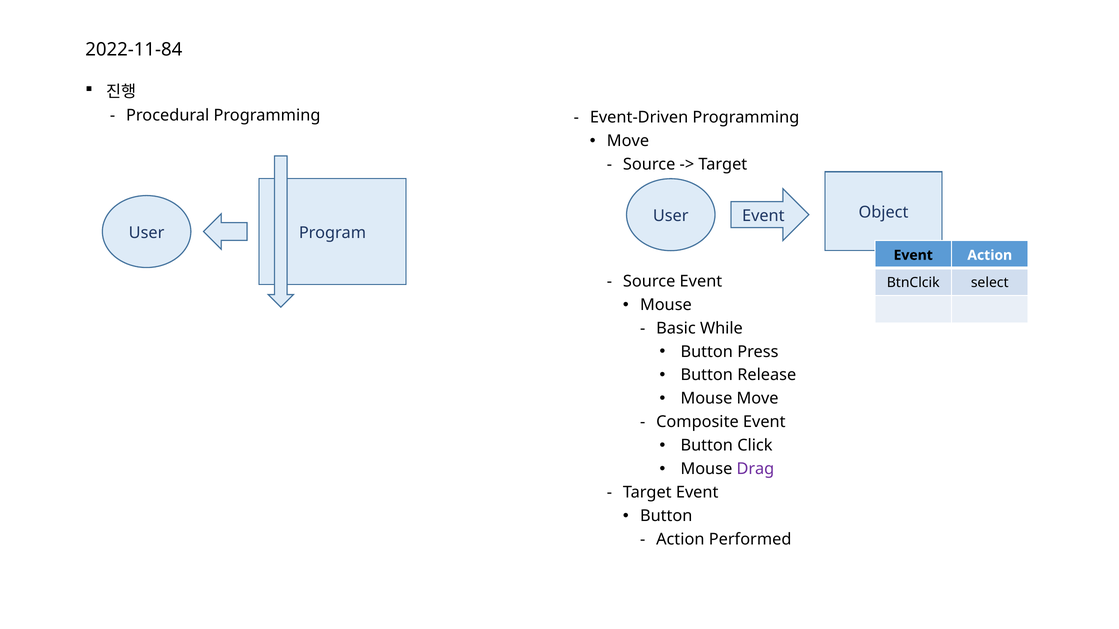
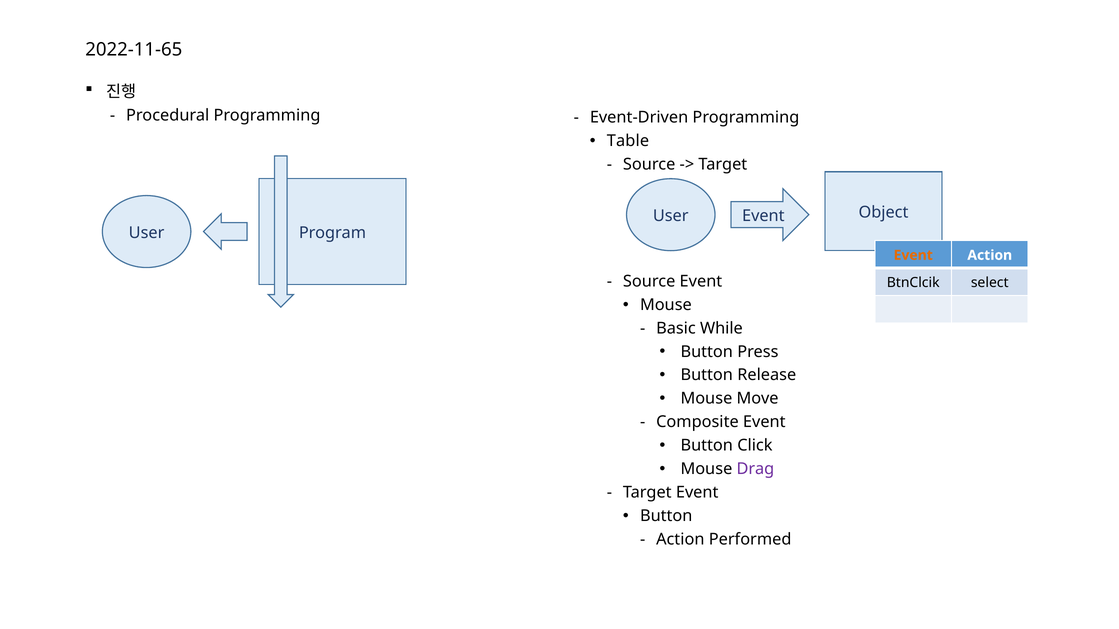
2022-11-84: 2022-11-84 -> 2022-11-65
Move at (628, 141): Move -> Table
Event at (913, 255) colour: black -> orange
